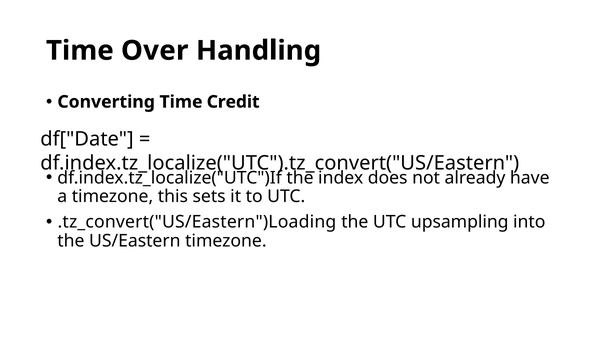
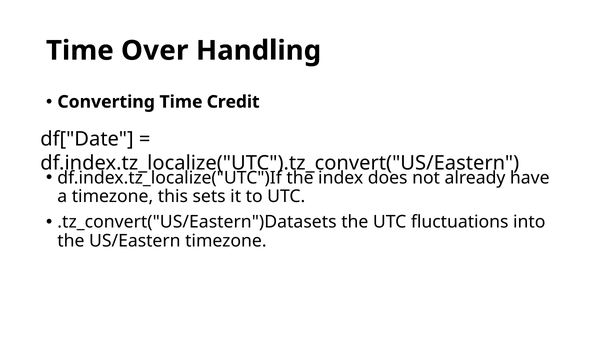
.tz_convert("US/Eastern")Loading: .tz_convert("US/Eastern")Loading -> .tz_convert("US/Eastern")Datasets
upsampling: upsampling -> fluctuations
